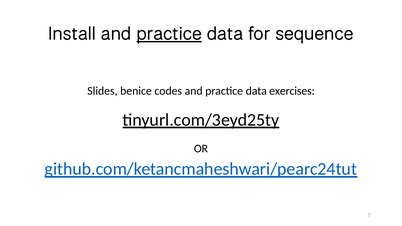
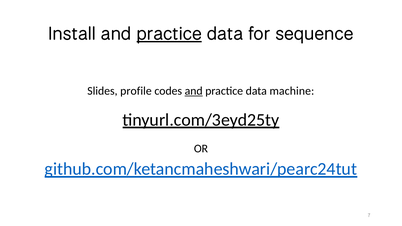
benice: benice -> profile
and at (194, 91) underline: none -> present
exercises: exercises -> machine
